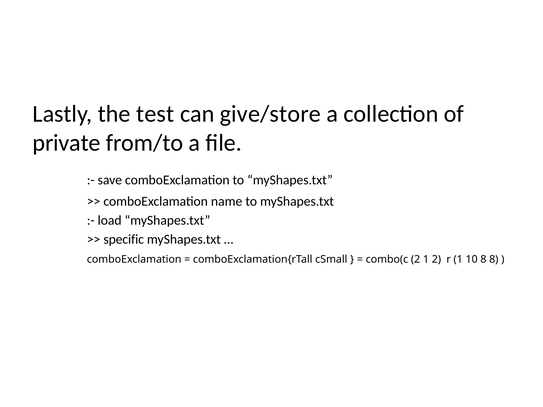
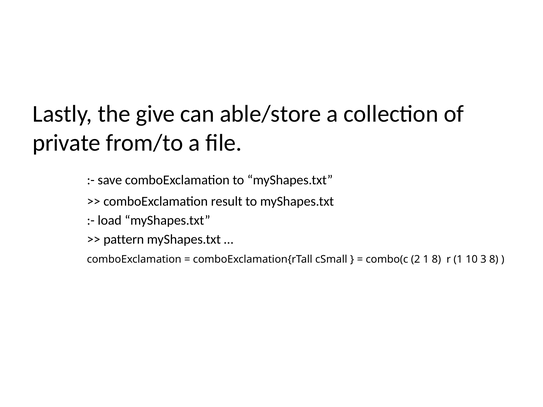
test: test -> give
give/store: give/store -> able/store
name: name -> result
specific: specific -> pattern
1 2: 2 -> 8
10 8: 8 -> 3
